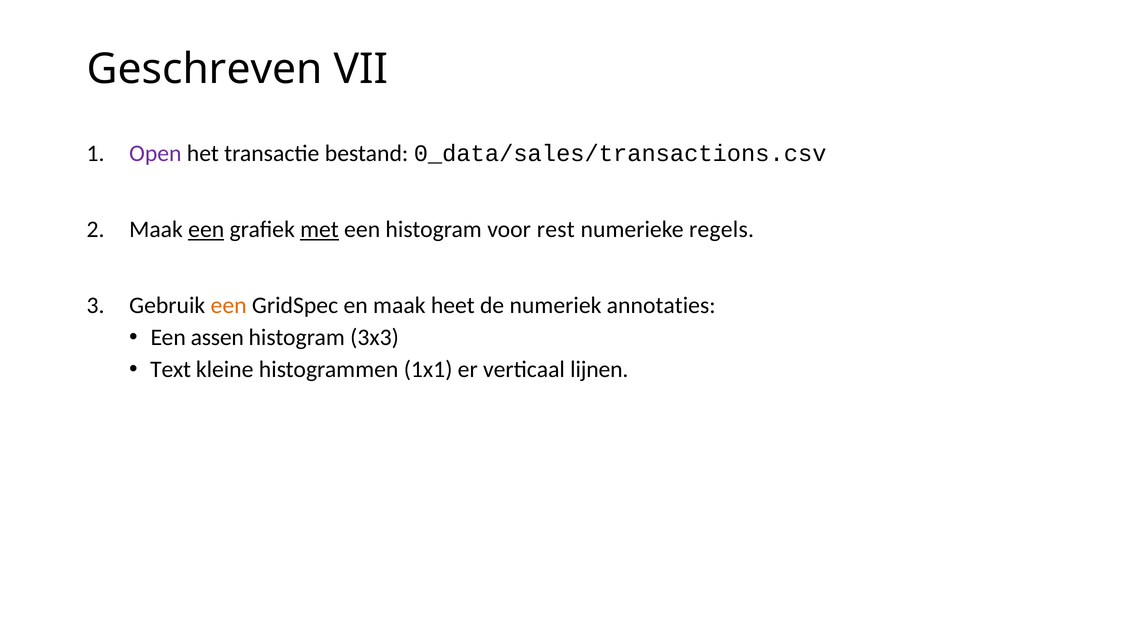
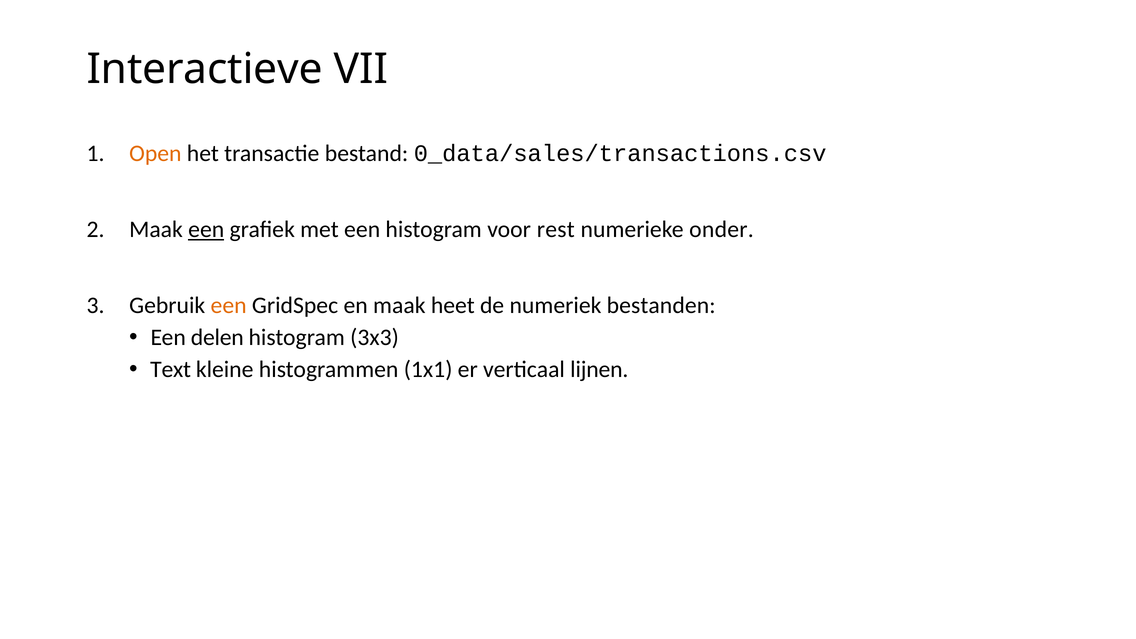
Geschreven: Geschreven -> Interactieve
Open colour: purple -> orange
met underline: present -> none
regels: regels -> onder
annotaties: annotaties -> bestanden
assen: assen -> delen
